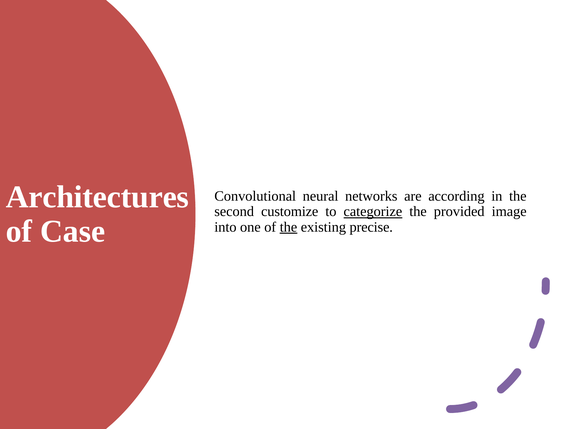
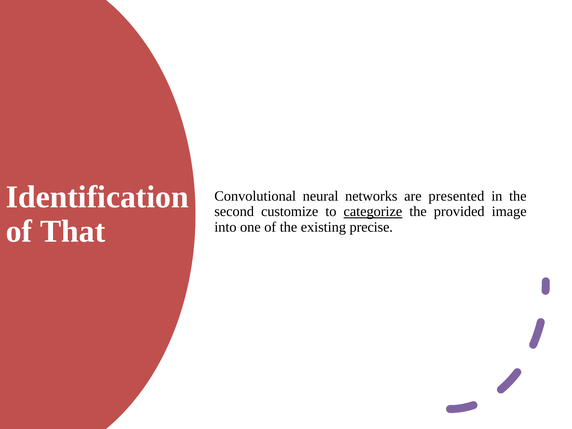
Architectures: Architectures -> Identification
according: according -> presented
Case: Case -> That
the at (289, 227) underline: present -> none
